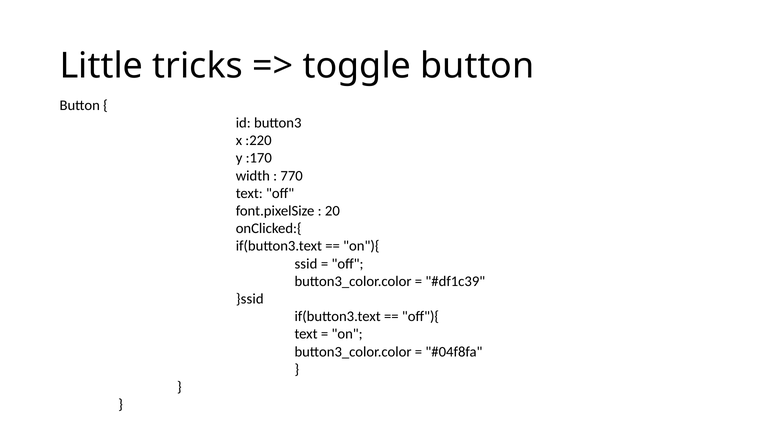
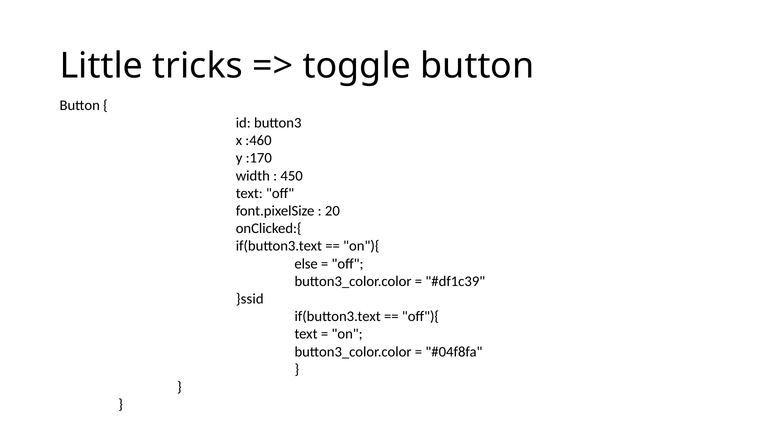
:220: :220 -> :460
770: 770 -> 450
ssid: ssid -> else
